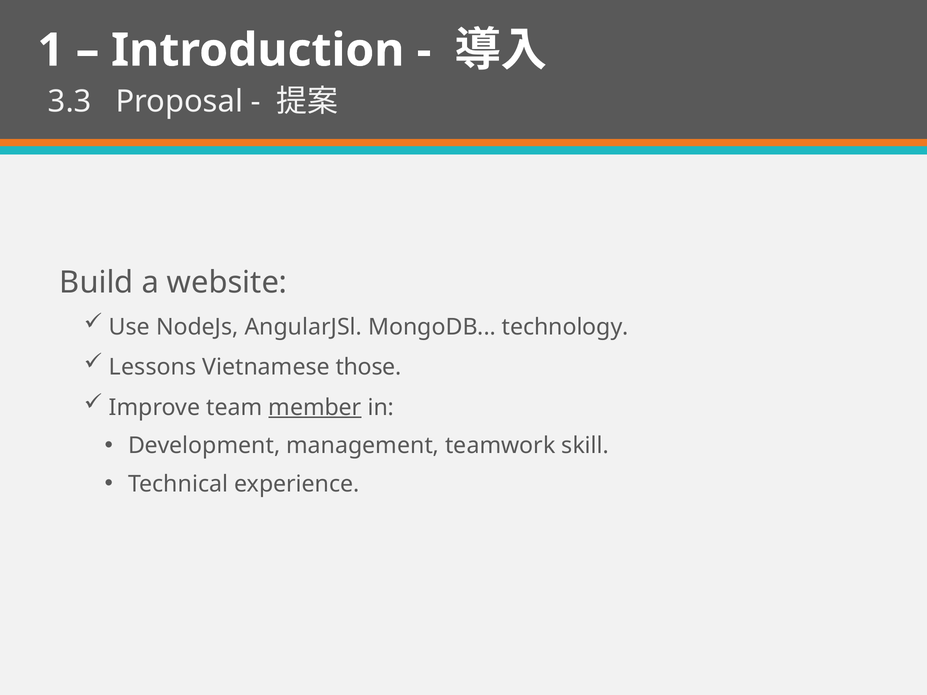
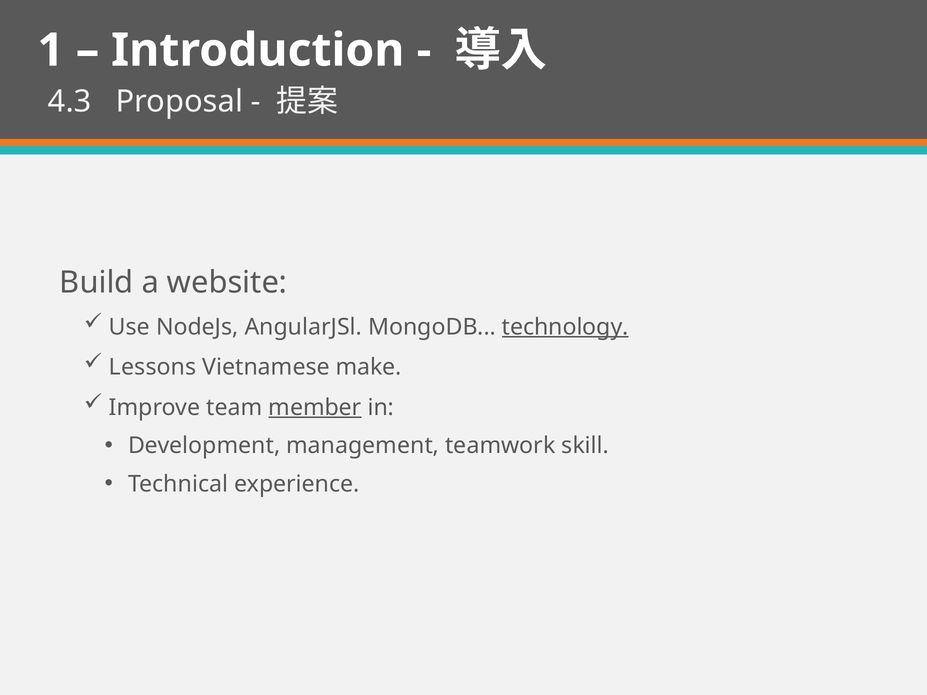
3.3: 3.3 -> 4.3
technology underline: none -> present
those: those -> make
